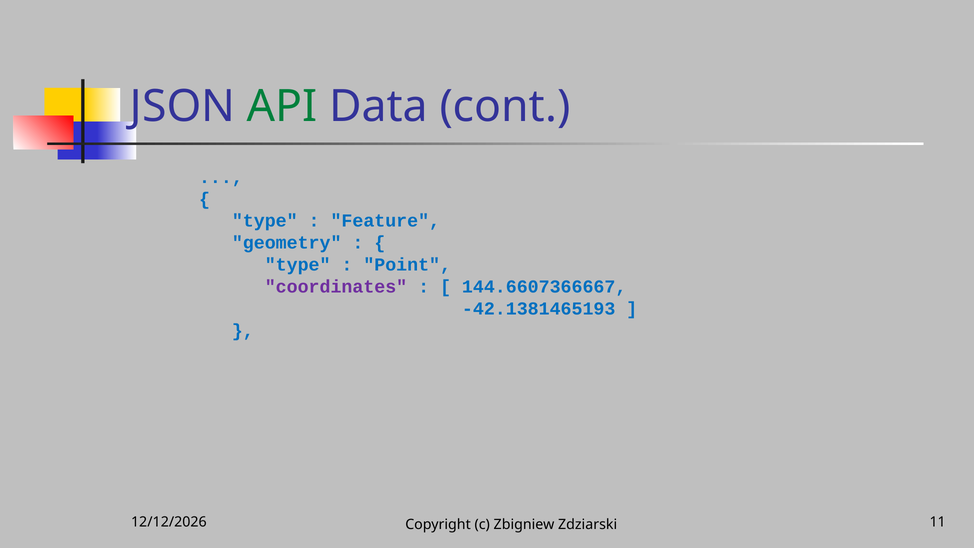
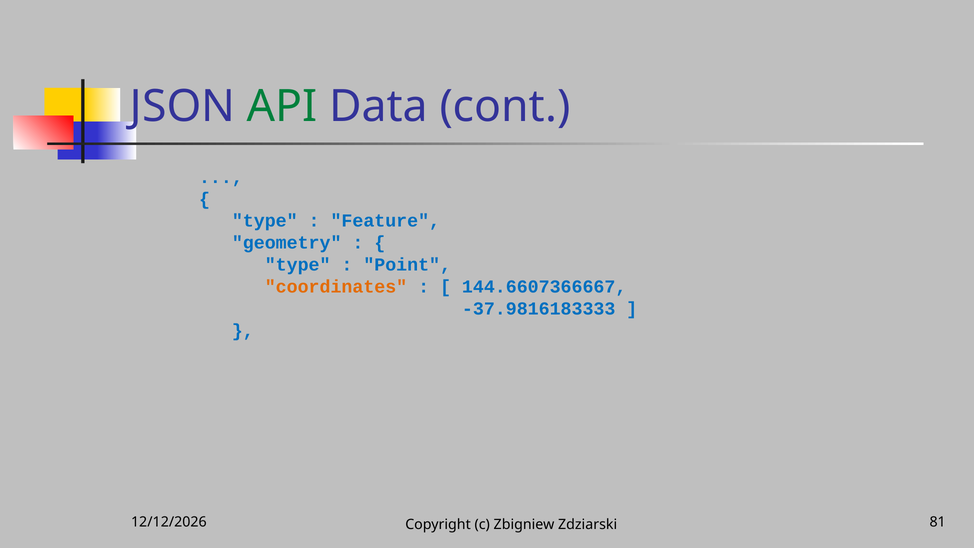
coordinates colour: purple -> orange
-42.1381465193: -42.1381465193 -> -37.9816183333
11: 11 -> 81
